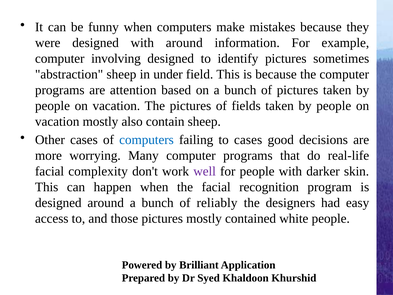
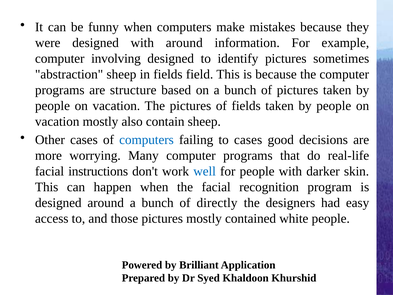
in under: under -> fields
attention: attention -> structure
complexity: complexity -> instructions
well colour: purple -> blue
reliably: reliably -> directly
